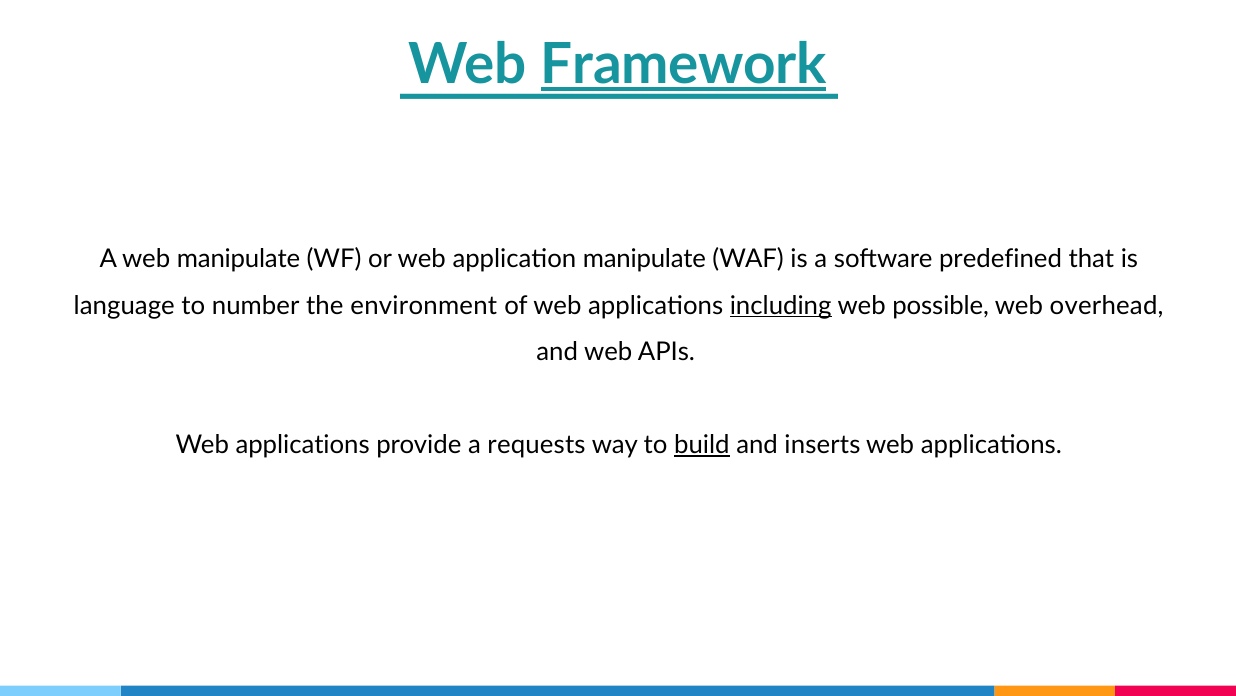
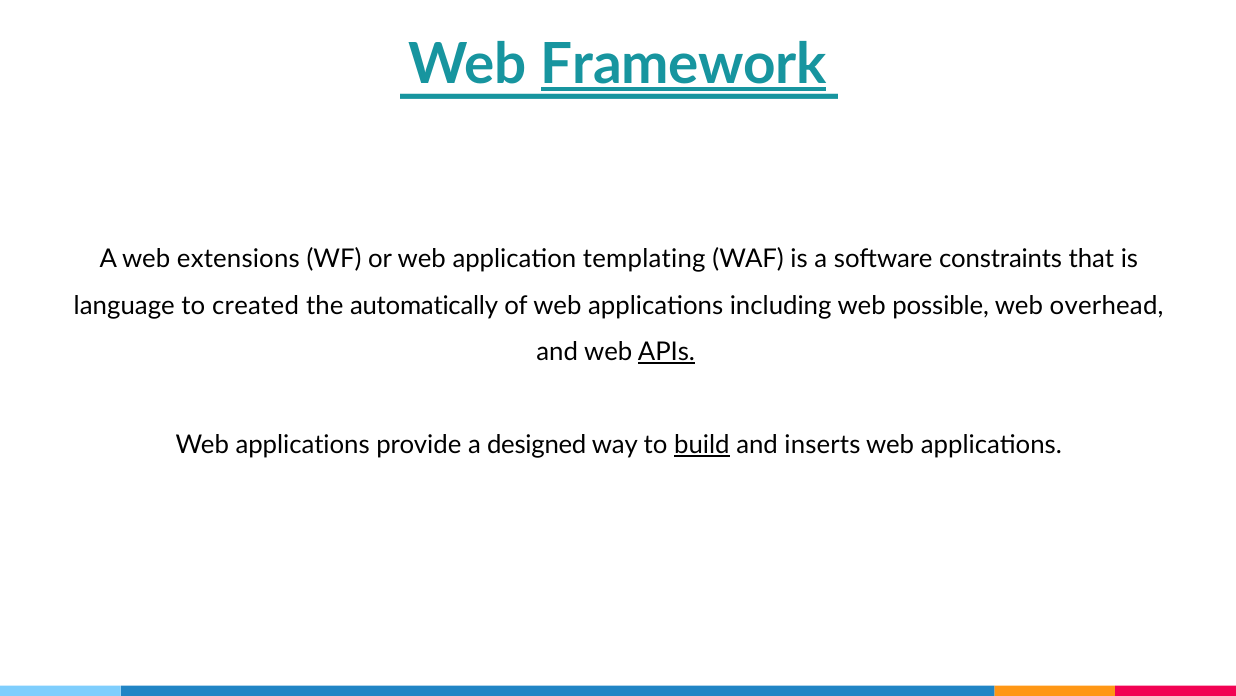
web manipulate: manipulate -> extensions
application manipulate: manipulate -> templating
predefined: predefined -> constraints
number: number -> created
environment: environment -> automatically
including underline: present -> none
APIs underline: none -> present
requests: requests -> designed
